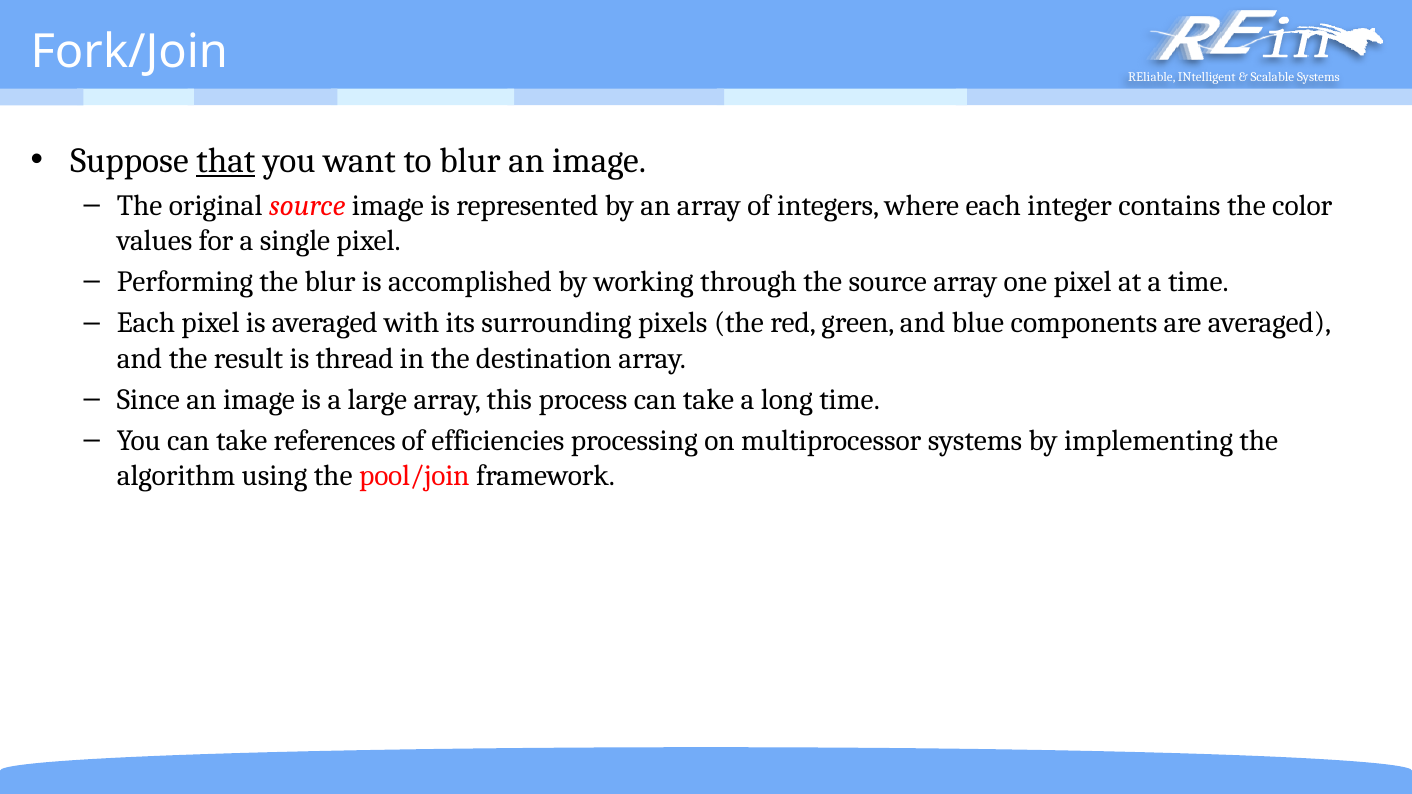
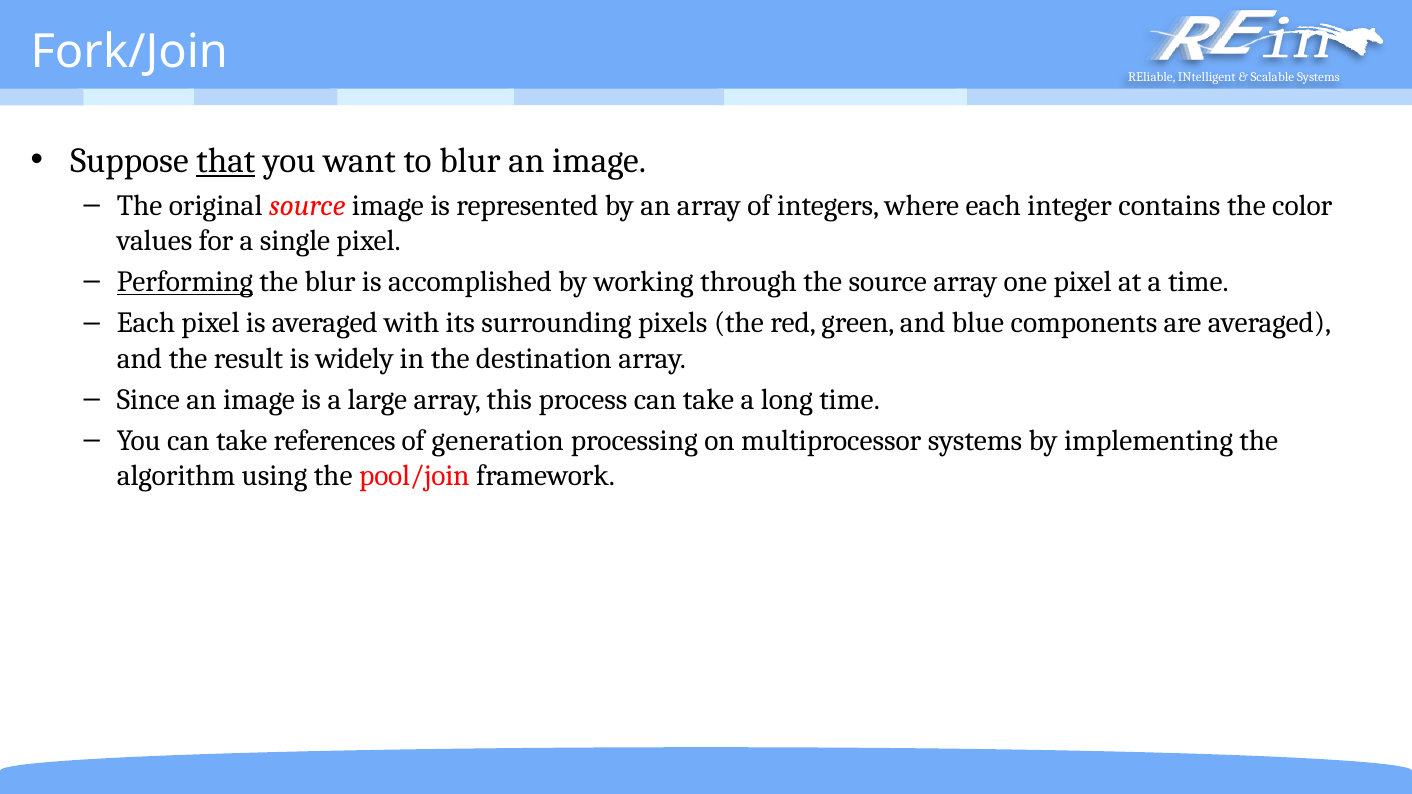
Performing underline: none -> present
thread: thread -> widely
efficiencies: efficiencies -> generation
